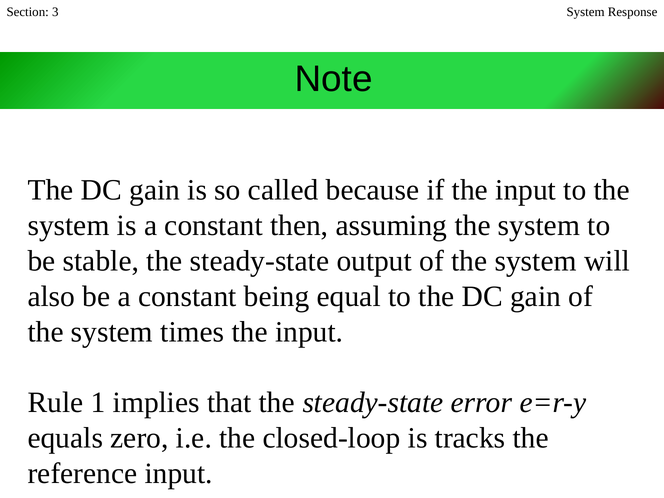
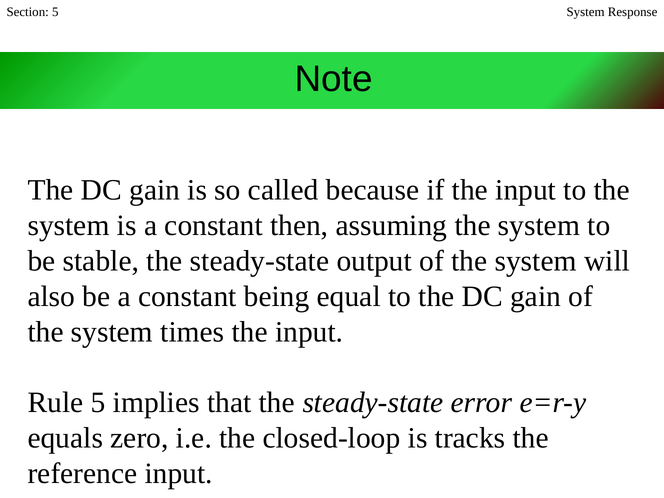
Section 3: 3 -> 5
Rule 1: 1 -> 5
